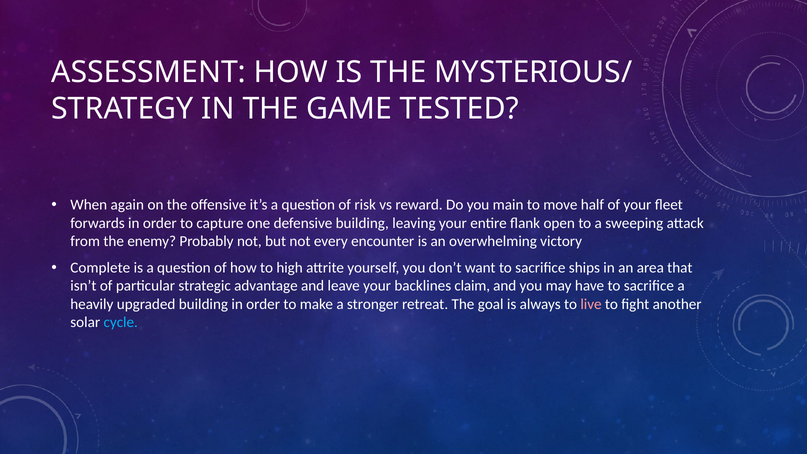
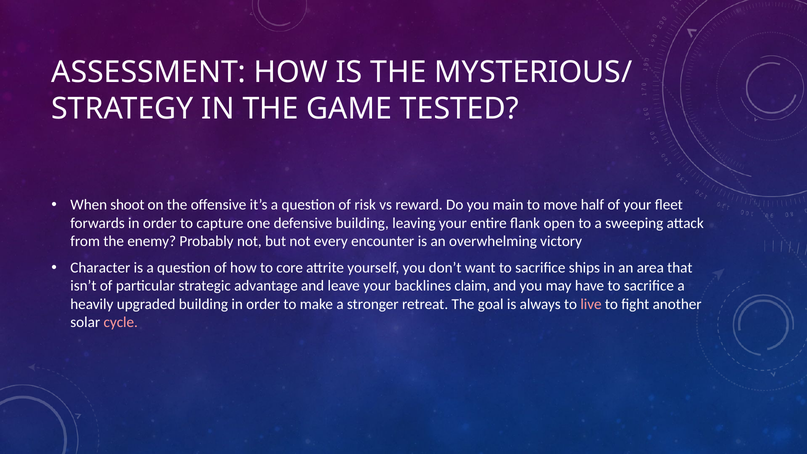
again: again -> shoot
Complete: Complete -> Character
high: high -> core
cycle colour: light blue -> pink
